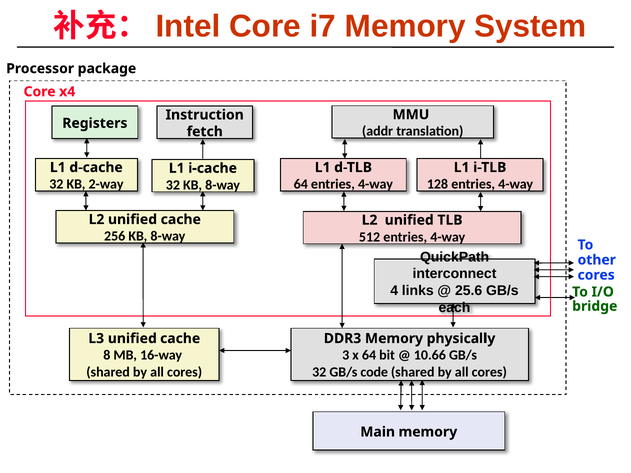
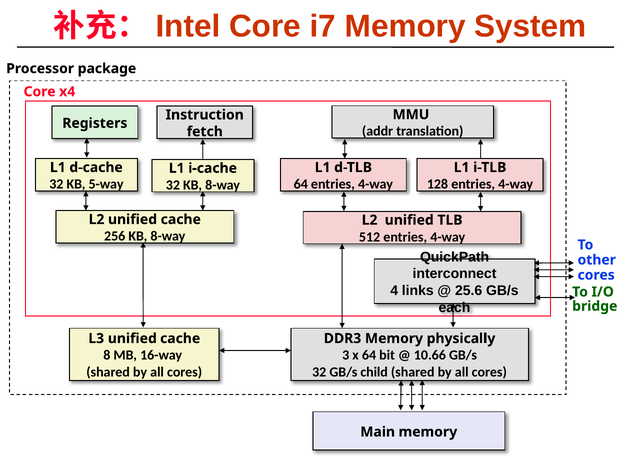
2-way: 2-way -> 5-way
code: code -> child
